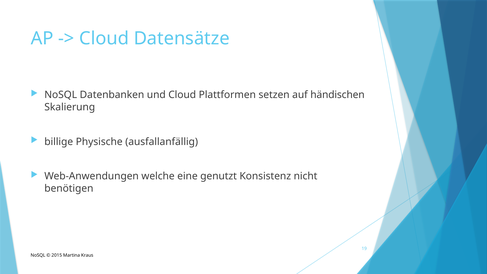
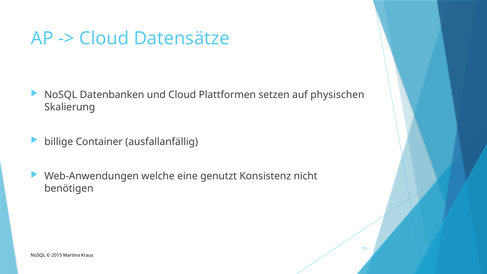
händischen: händischen -> physischen
Physische: Physische -> Container
